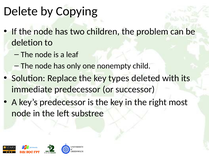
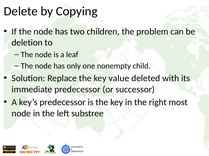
types: types -> value
